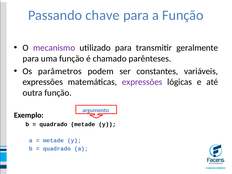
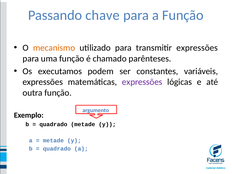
mecanismo colour: purple -> orange
transmitir geralmente: geralmente -> expressões
parâmetros: parâmetros -> executamos
